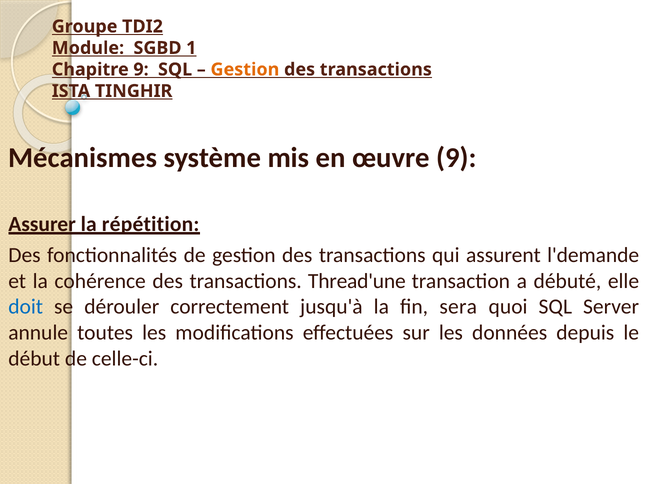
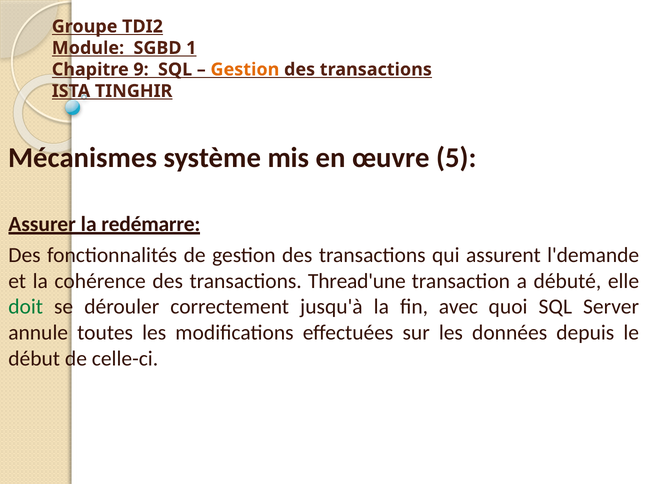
œuvre 9: 9 -> 5
répétition: répétition -> redémarre
doit colour: blue -> green
sera: sera -> avec
